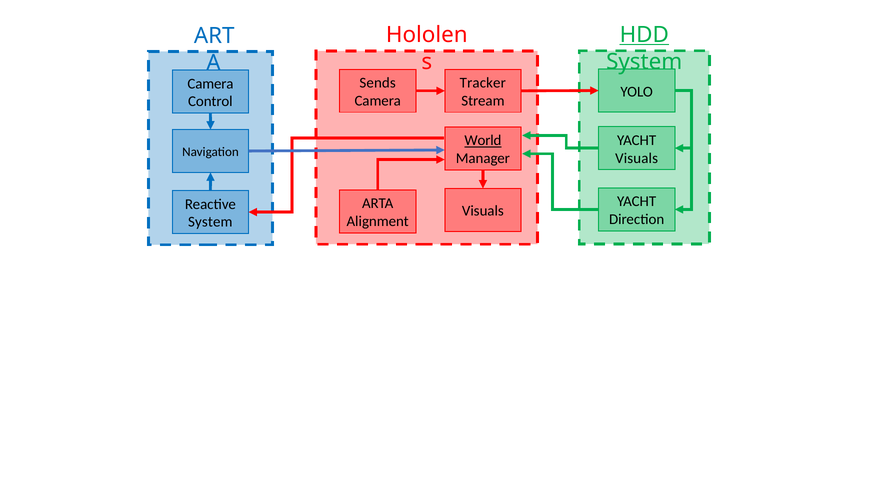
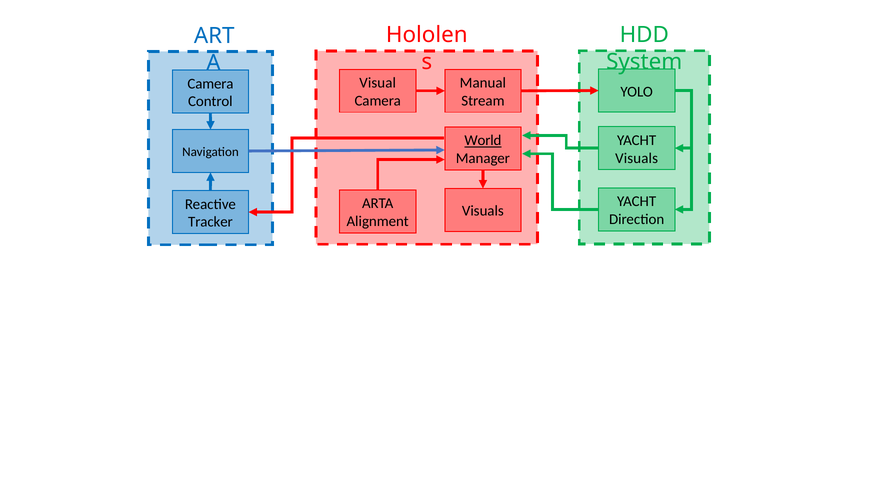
HDD underline: present -> none
Sends: Sends -> Visual
Tracker: Tracker -> Manual
System at (210, 222): System -> Tracker
